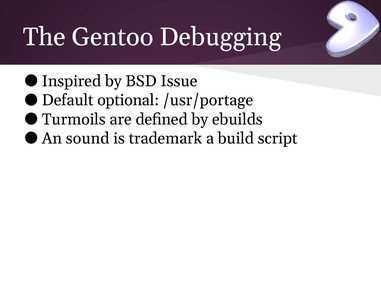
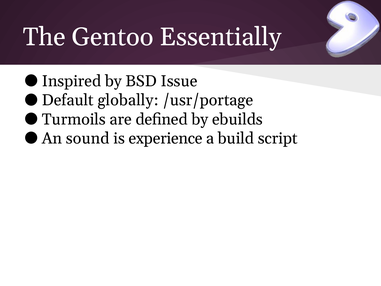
Debugging: Debugging -> Essentially
optional: optional -> globally
trademark: trademark -> experience
